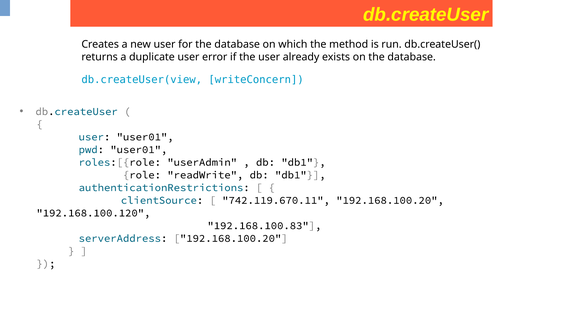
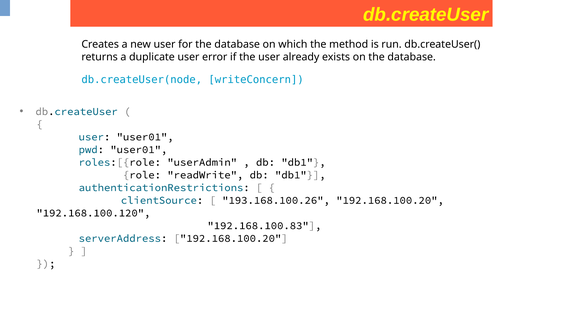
db.createUser(view: db.createUser(view -> db.createUser(node
742.119.670.11: 742.119.670.11 -> 193.168.100.26
